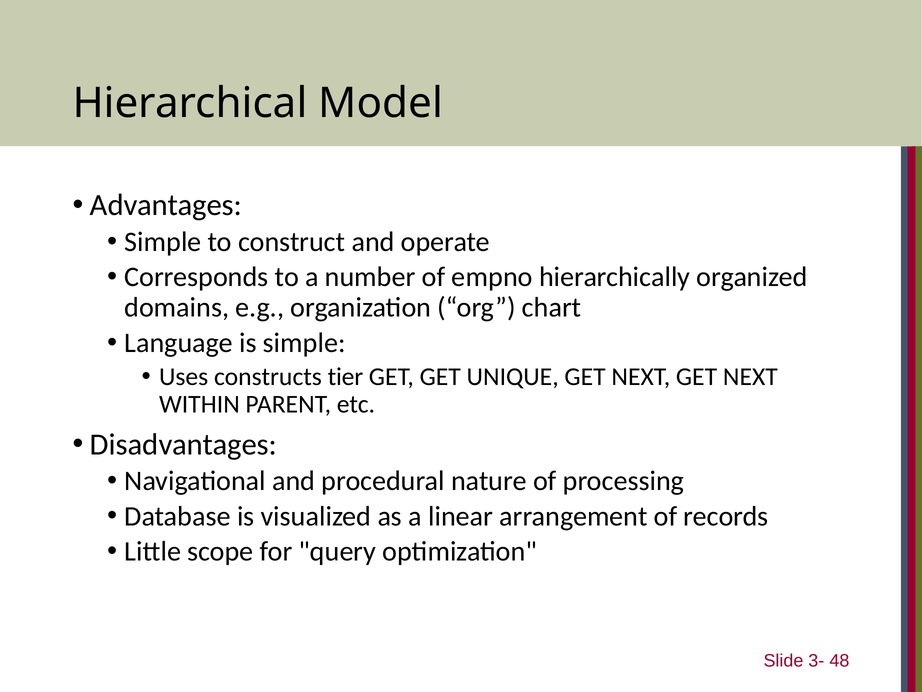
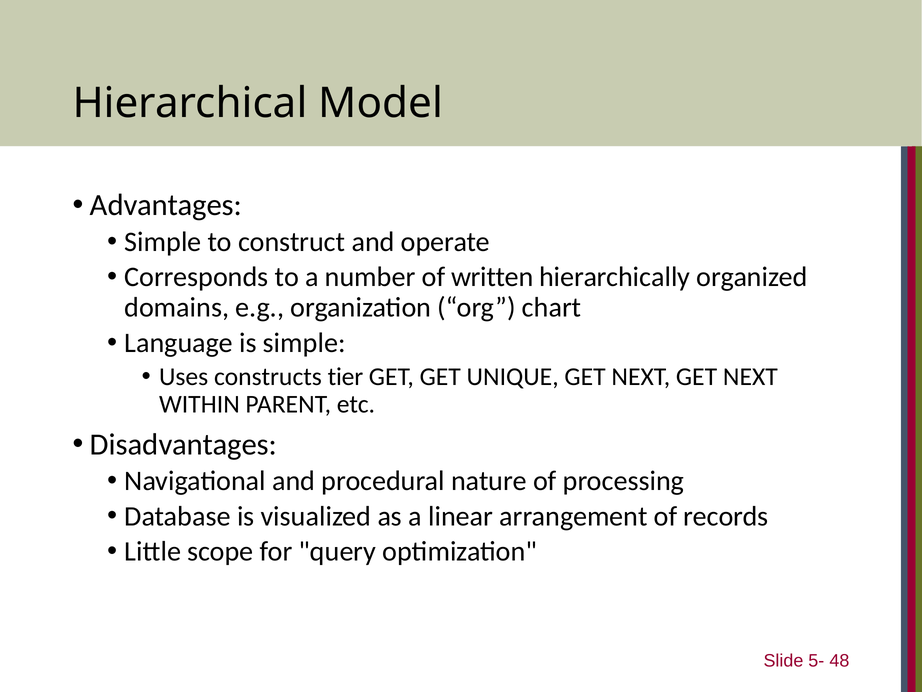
empno: empno -> written
3-: 3- -> 5-
